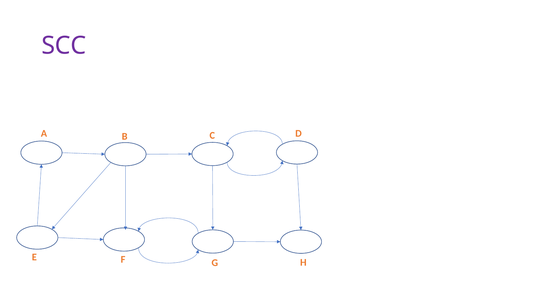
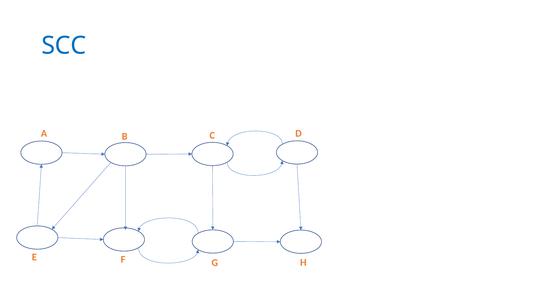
SCC colour: purple -> blue
